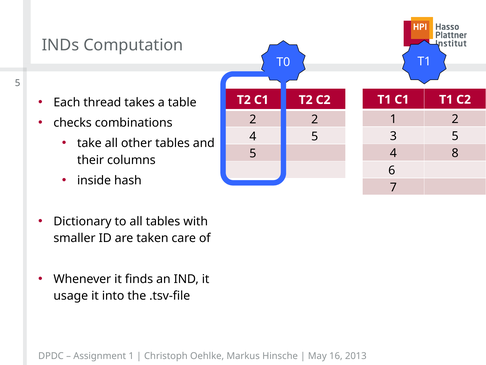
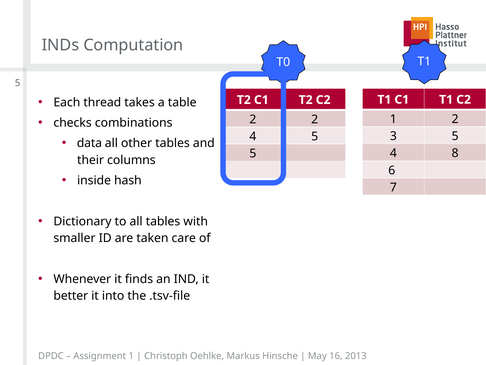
take: take -> data
usage: usage -> better
